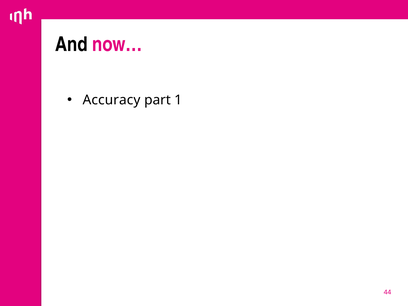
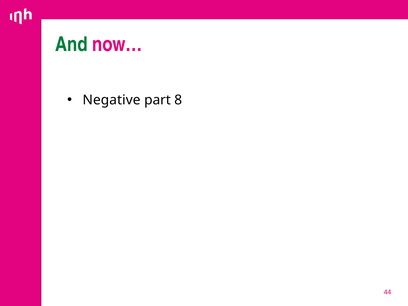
And colour: black -> green
Accuracy: Accuracy -> Negative
1: 1 -> 8
